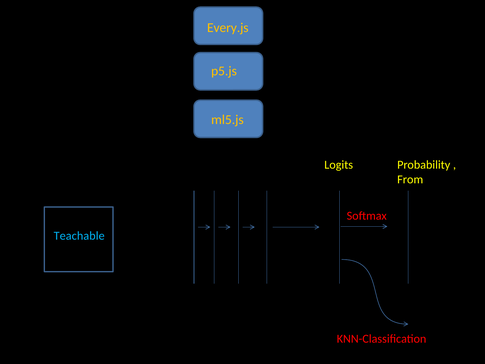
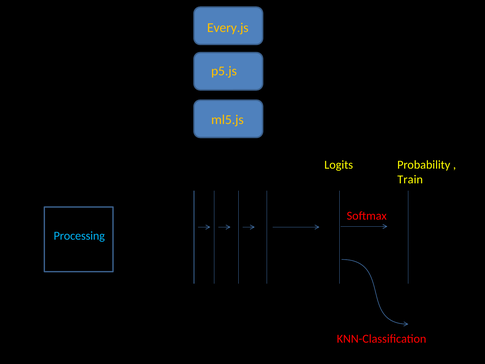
From: From -> Train
Teachable: Teachable -> Processing
